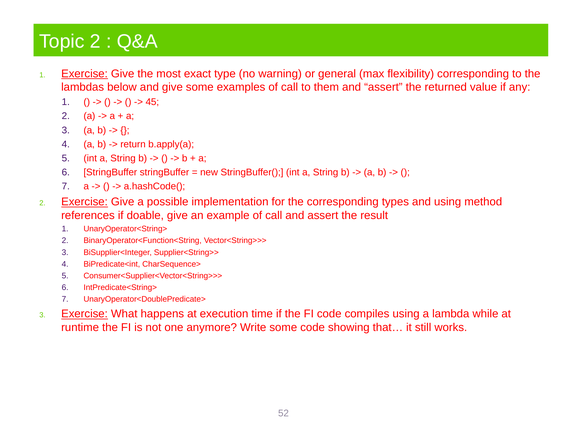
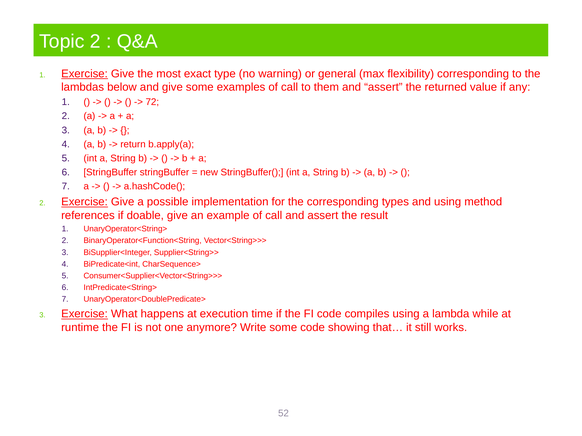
45: 45 -> 72
